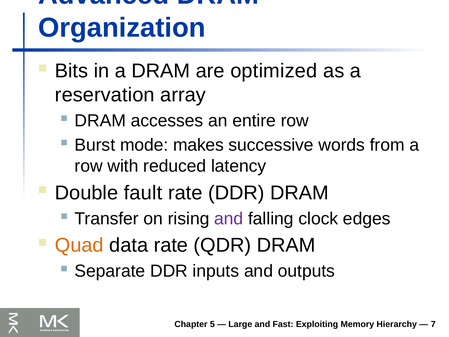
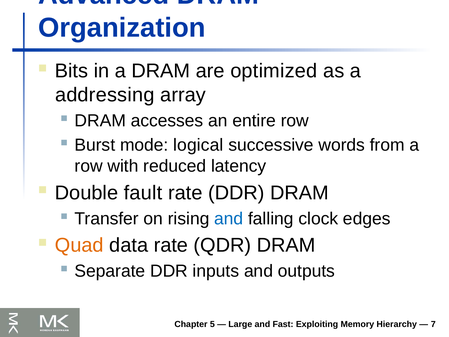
reservation: reservation -> addressing
makes: makes -> logical
and at (229, 218) colour: purple -> blue
